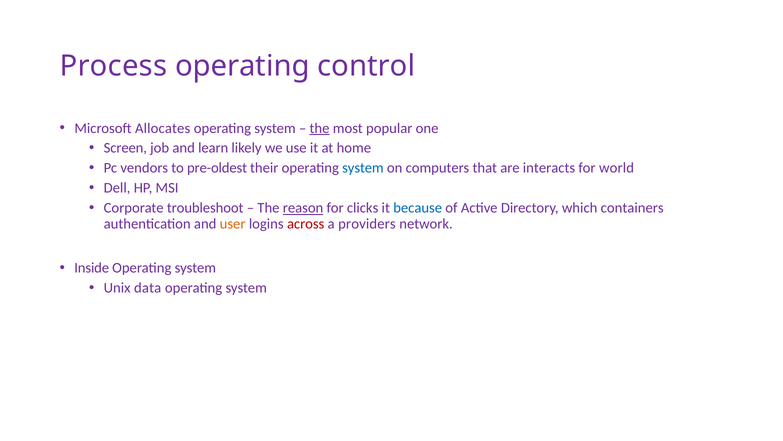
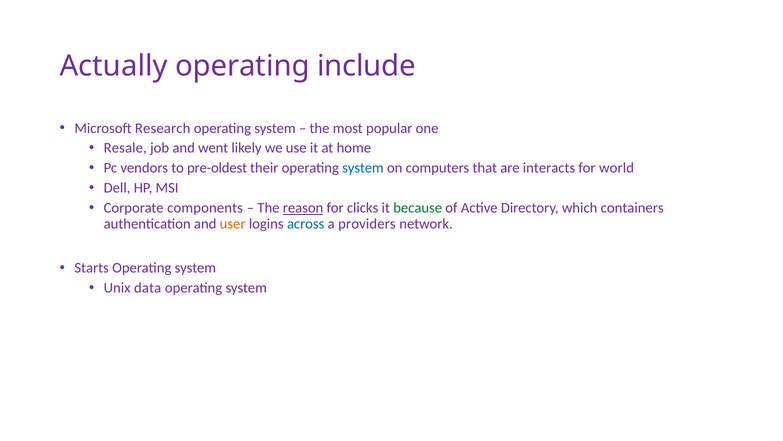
Process: Process -> Actually
control: control -> include
Allocates: Allocates -> Research
the at (320, 128) underline: present -> none
Screen: Screen -> Resale
learn: learn -> went
troubleshoot: troubleshoot -> components
because colour: blue -> green
across colour: red -> blue
Inside: Inside -> Starts
